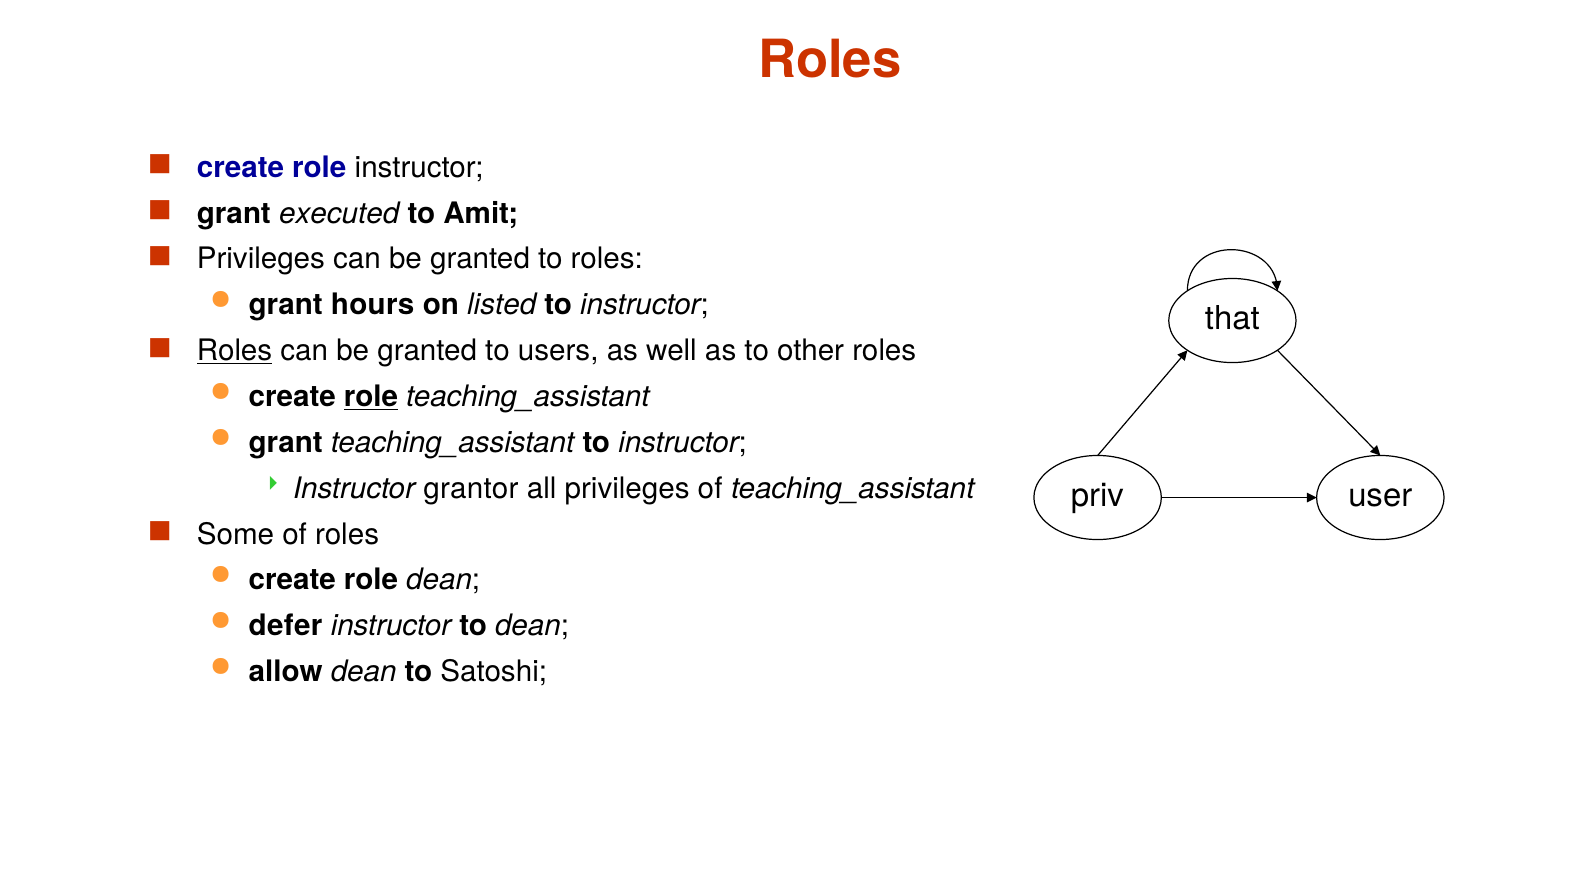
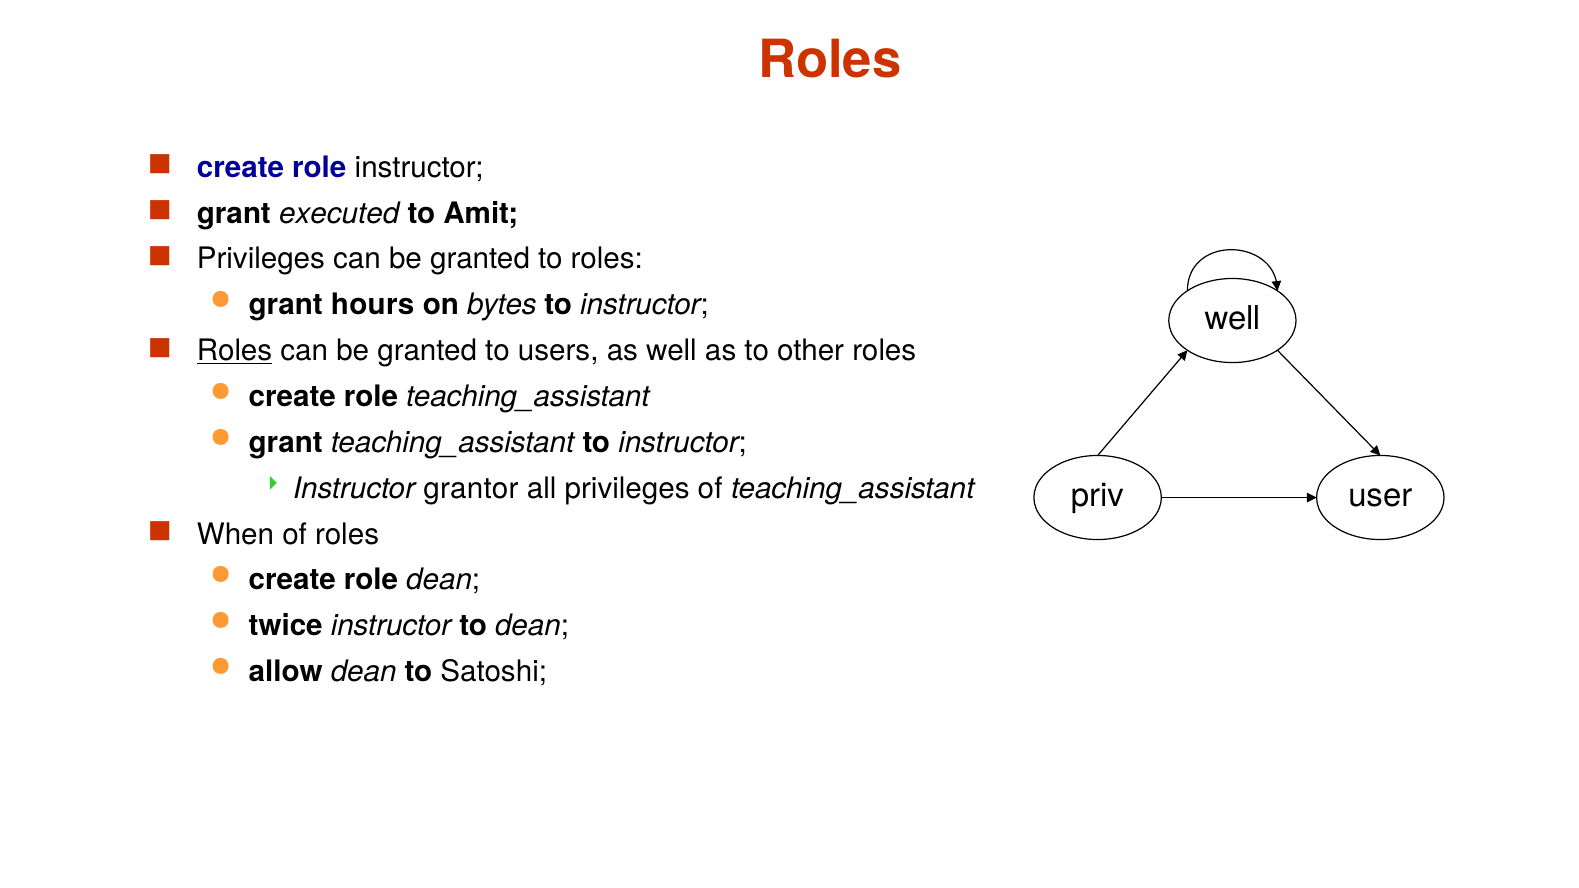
listed: listed -> bytes
that at (1232, 319): that -> well
role at (371, 397) underline: present -> none
Some: Some -> When
defer: defer -> twice
